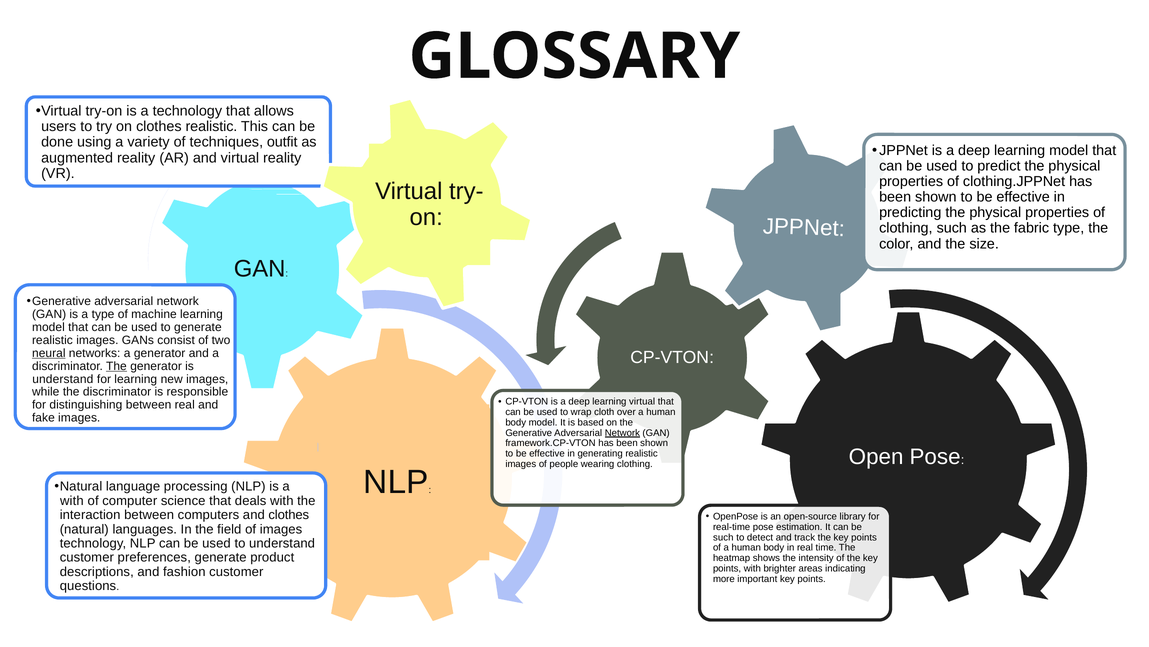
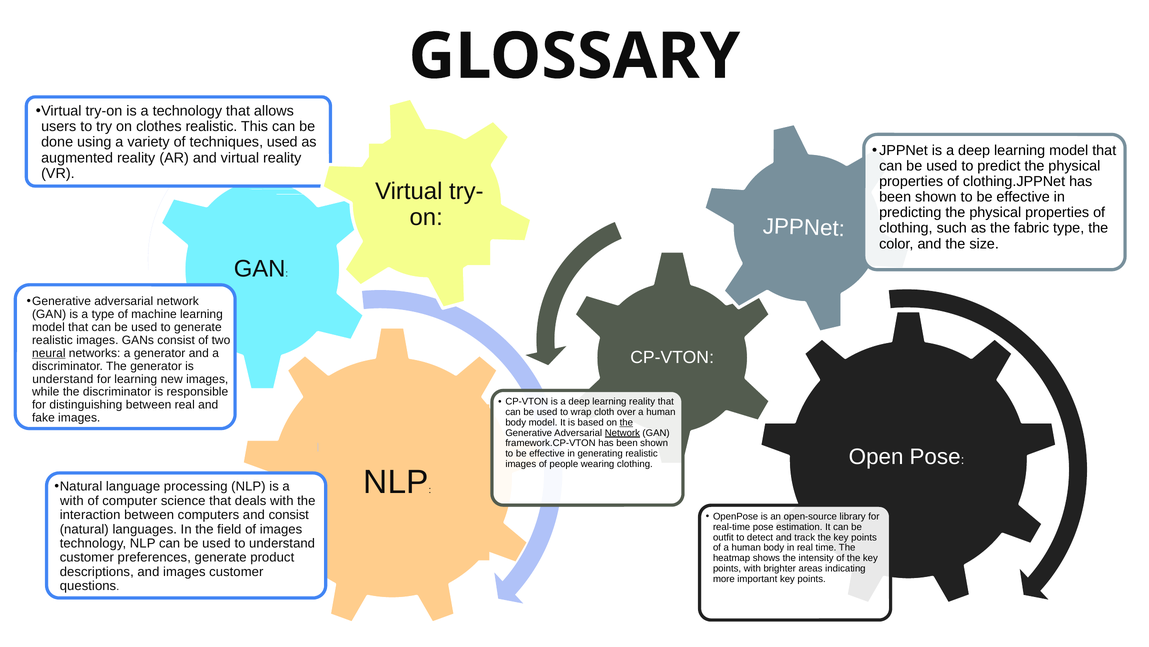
techniques outfit: outfit -> used
The at (116, 366) underline: present -> none
learning virtual: virtual -> reality
the at (626, 422) underline: none -> present
and clothes: clothes -> consist
such at (723, 537): such -> outfit
and fashion: fashion -> images
